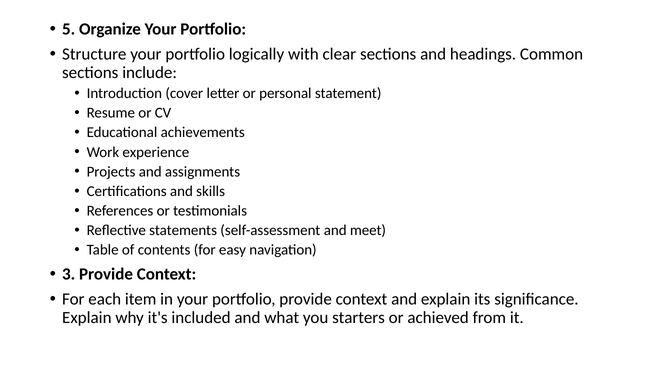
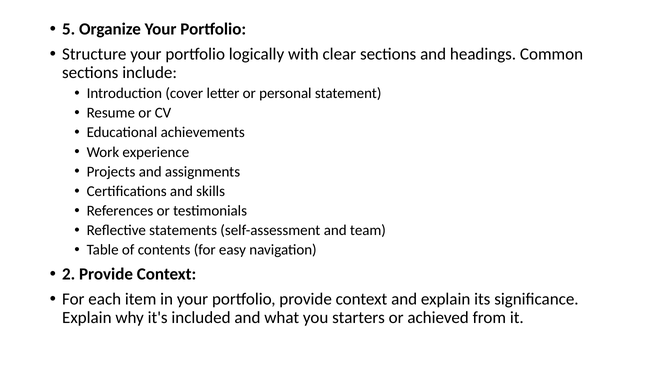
meet: meet -> team
3: 3 -> 2
